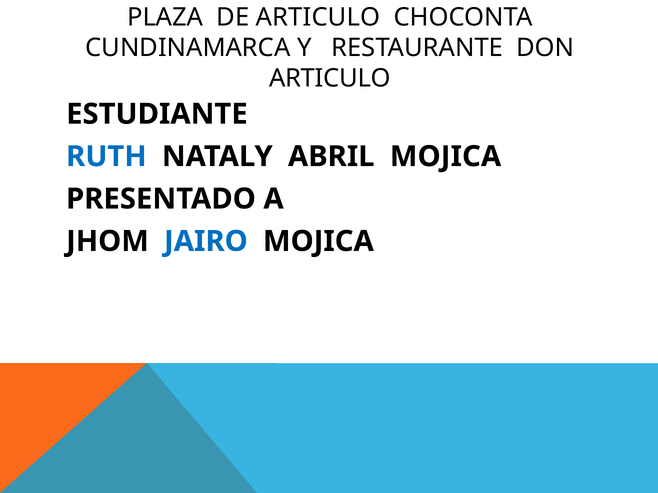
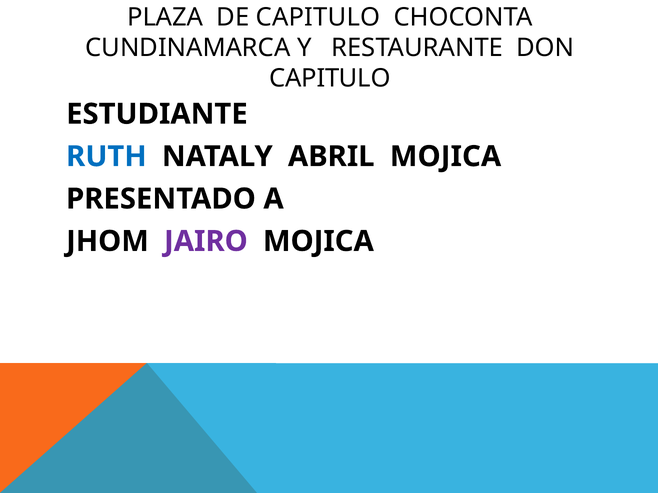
DE ARTICULO: ARTICULO -> CAPITULO
ARTICULO at (330, 79): ARTICULO -> CAPITULO
JAIRO colour: blue -> purple
